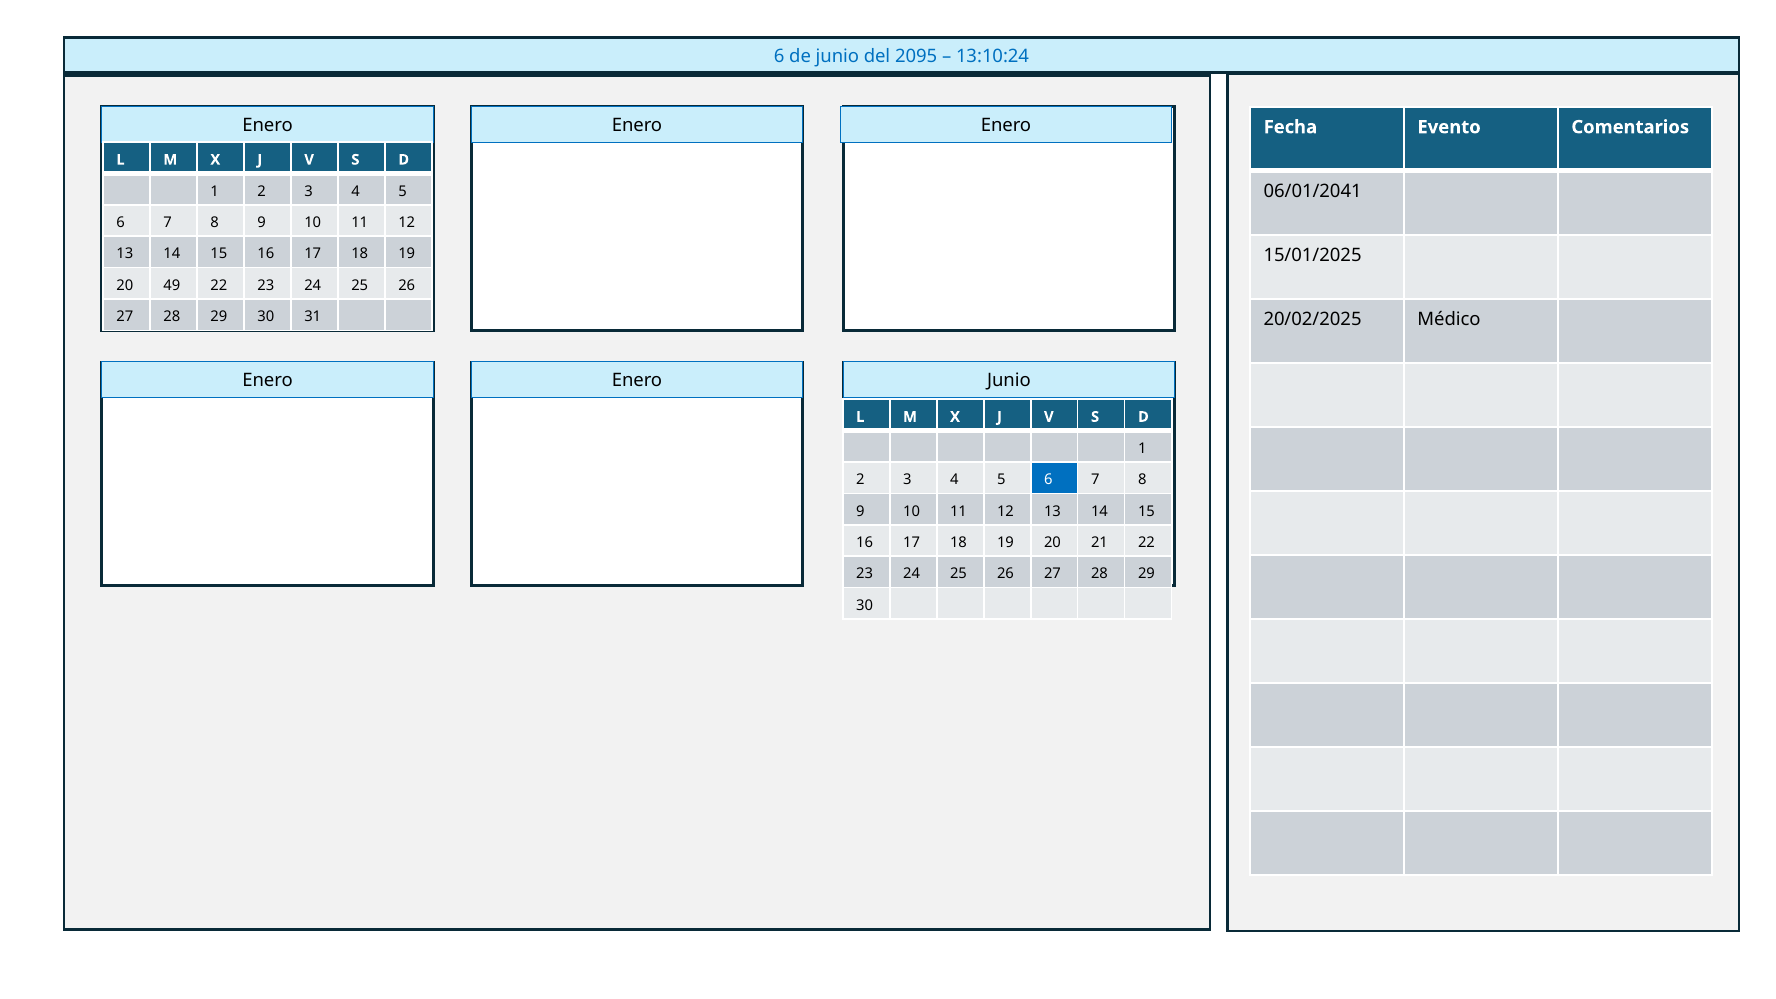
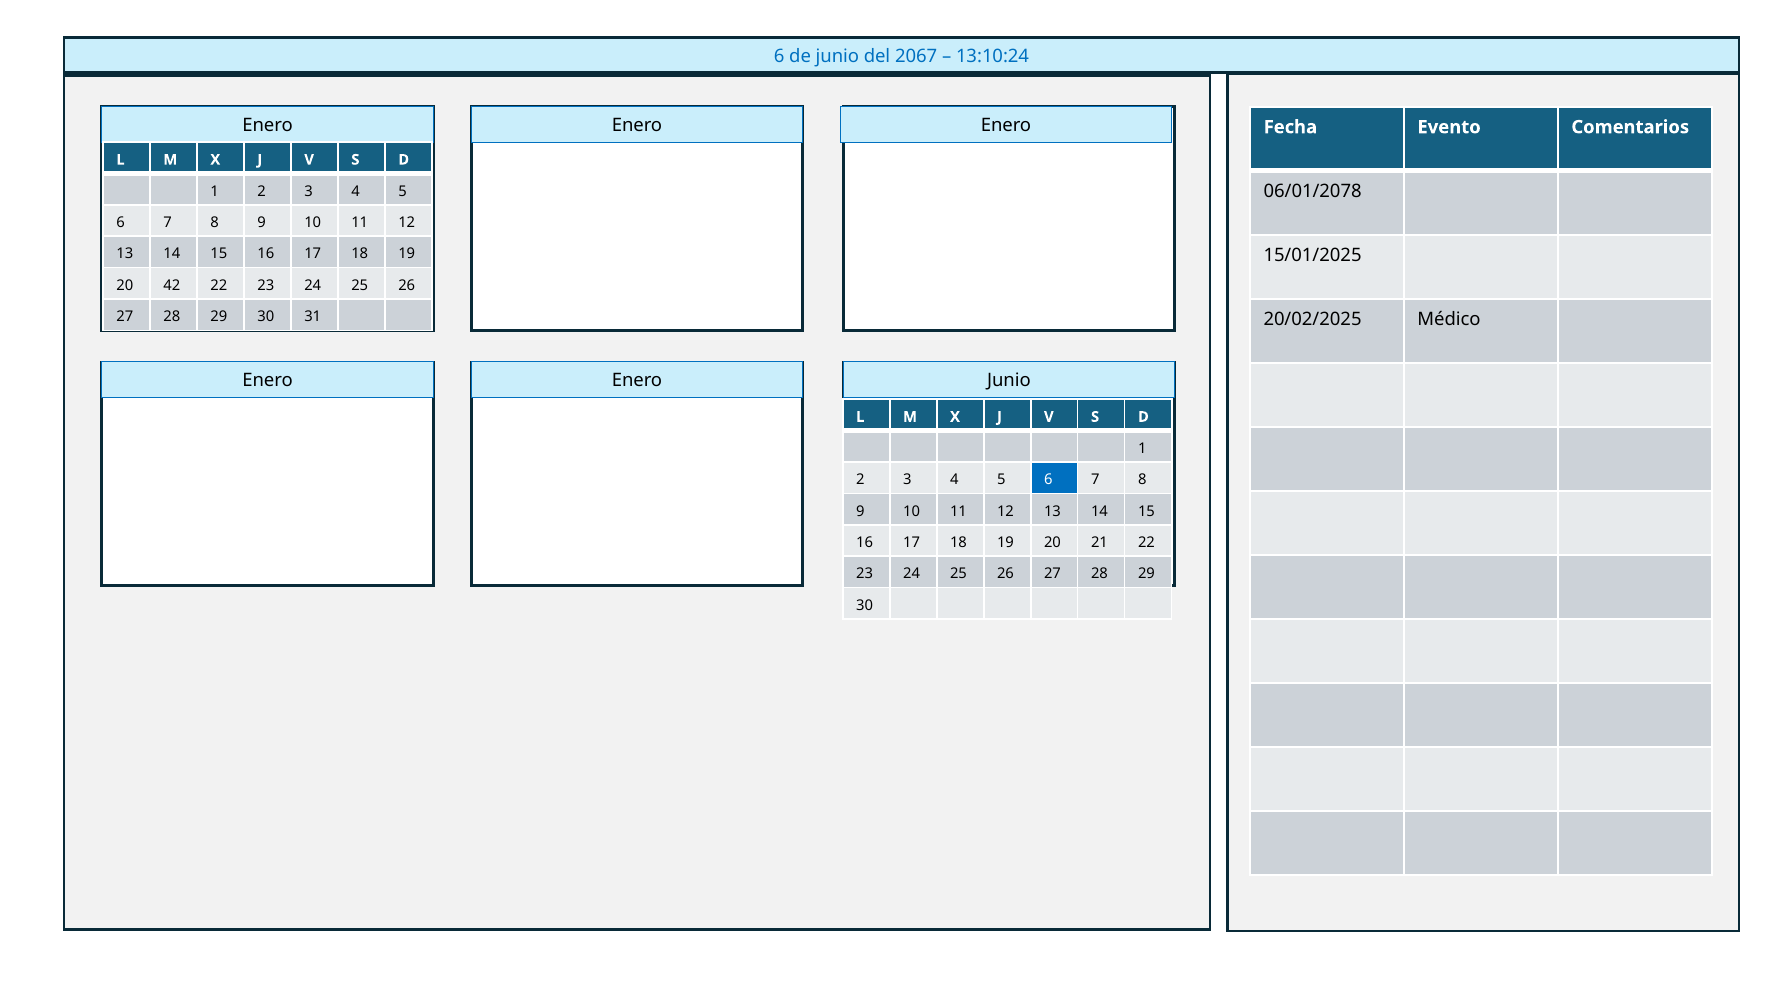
2095: 2095 -> 2067
06/01/2041: 06/01/2041 -> 06/01/2078
49: 49 -> 42
